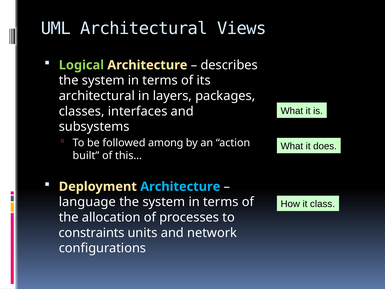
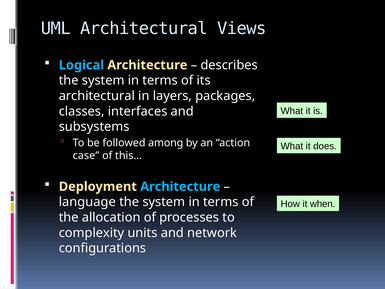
Logical colour: light green -> light blue
built: built -> case
class: class -> when
constraints: constraints -> complexity
